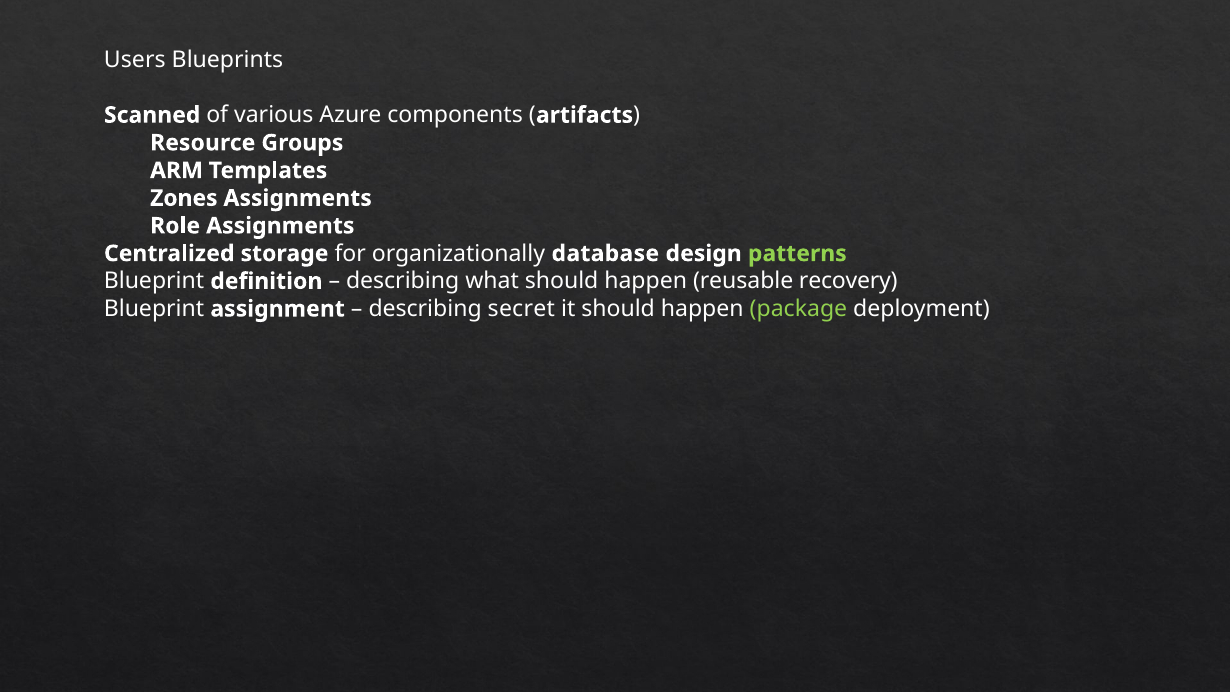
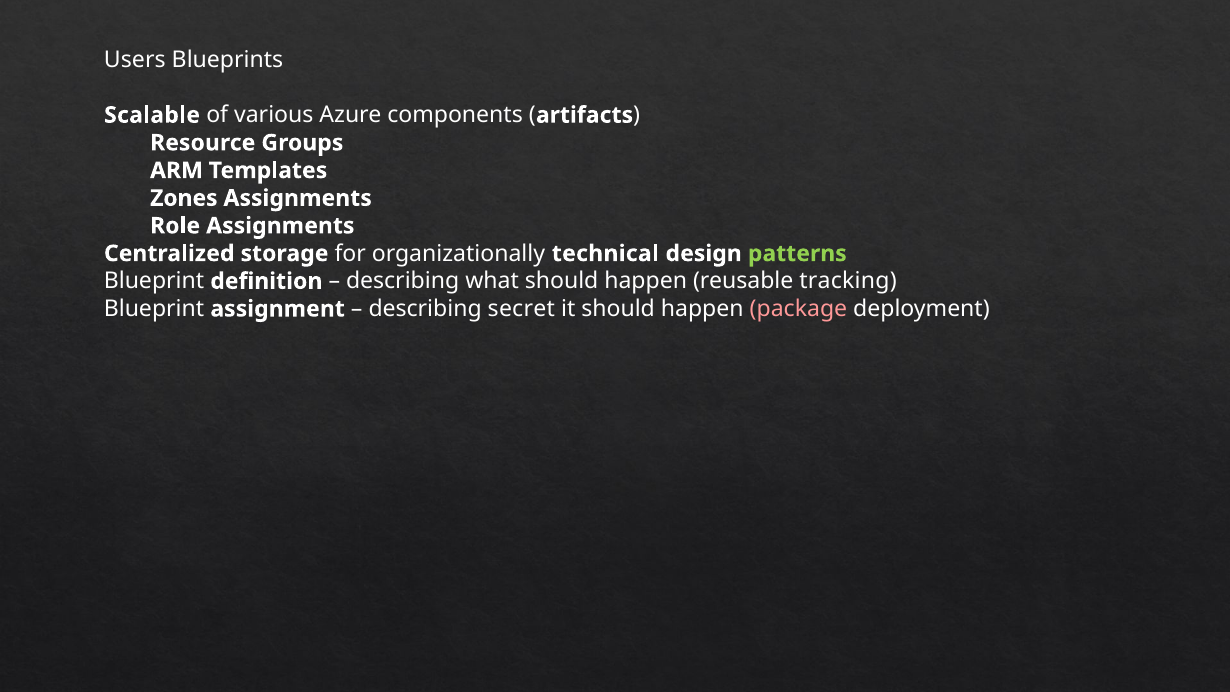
Scanned: Scanned -> Scalable
database: database -> technical
recovery: recovery -> tracking
package colour: light green -> pink
